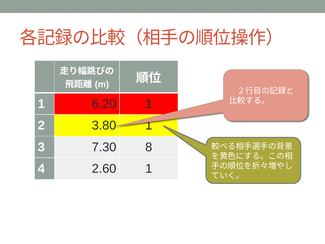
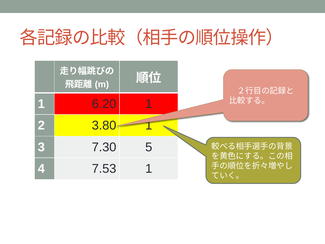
8: 8 -> 5
2.60: 2.60 -> 7.53
